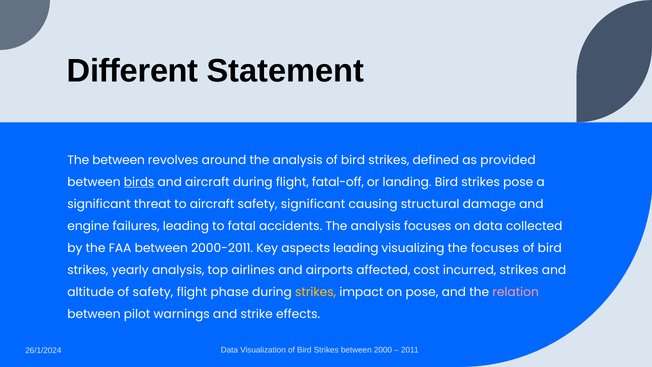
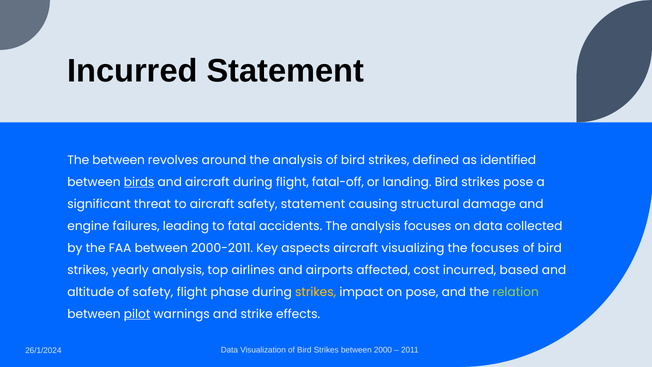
Different at (133, 71): Different -> Incurred
provided: provided -> identified
safety significant: significant -> statement
aspects leading: leading -> aircraft
incurred strikes: strikes -> based
relation colour: pink -> light green
pilot underline: none -> present
